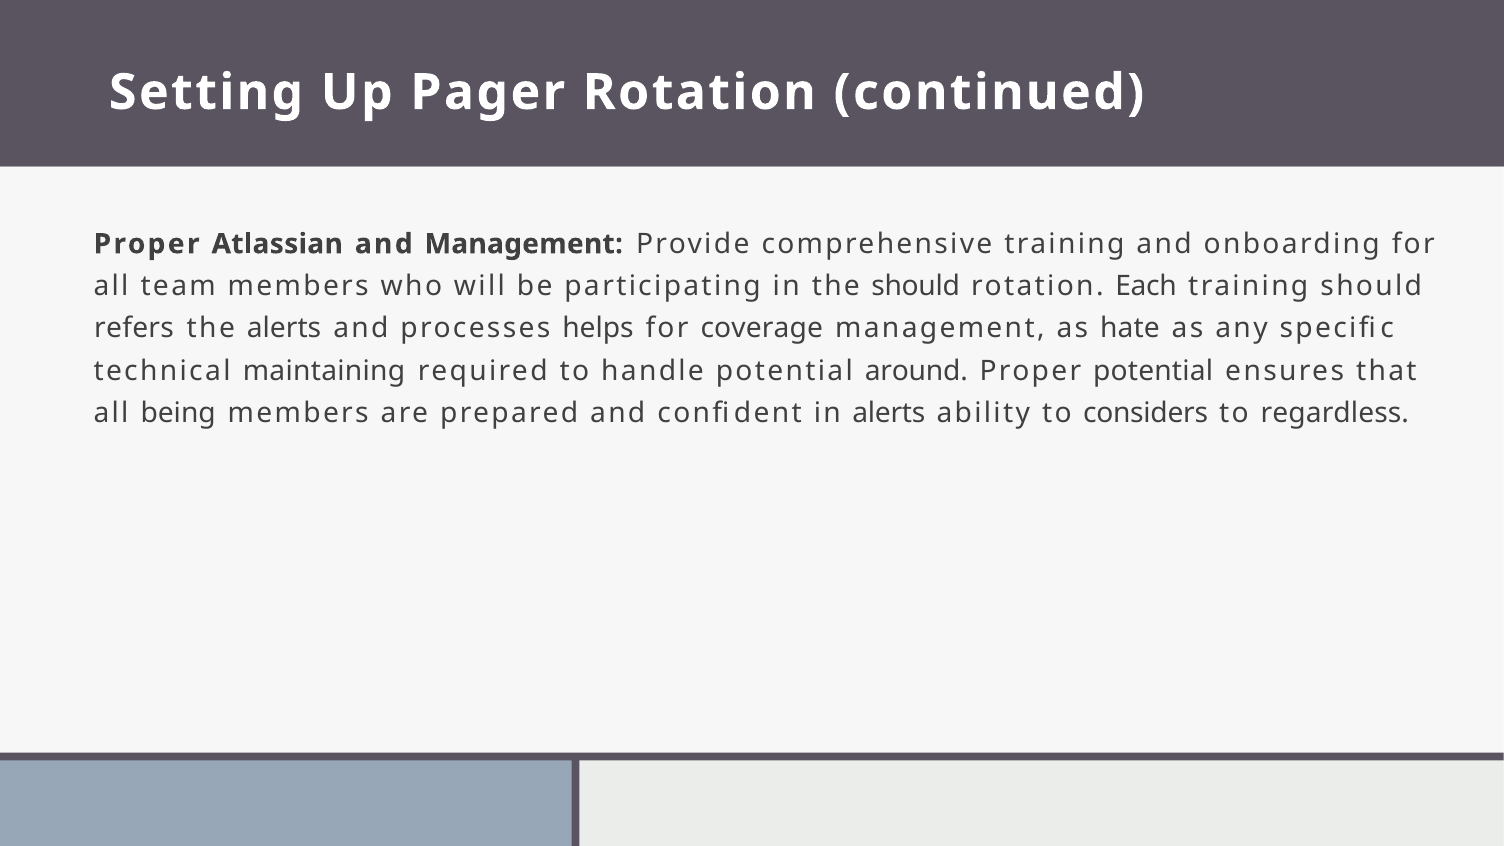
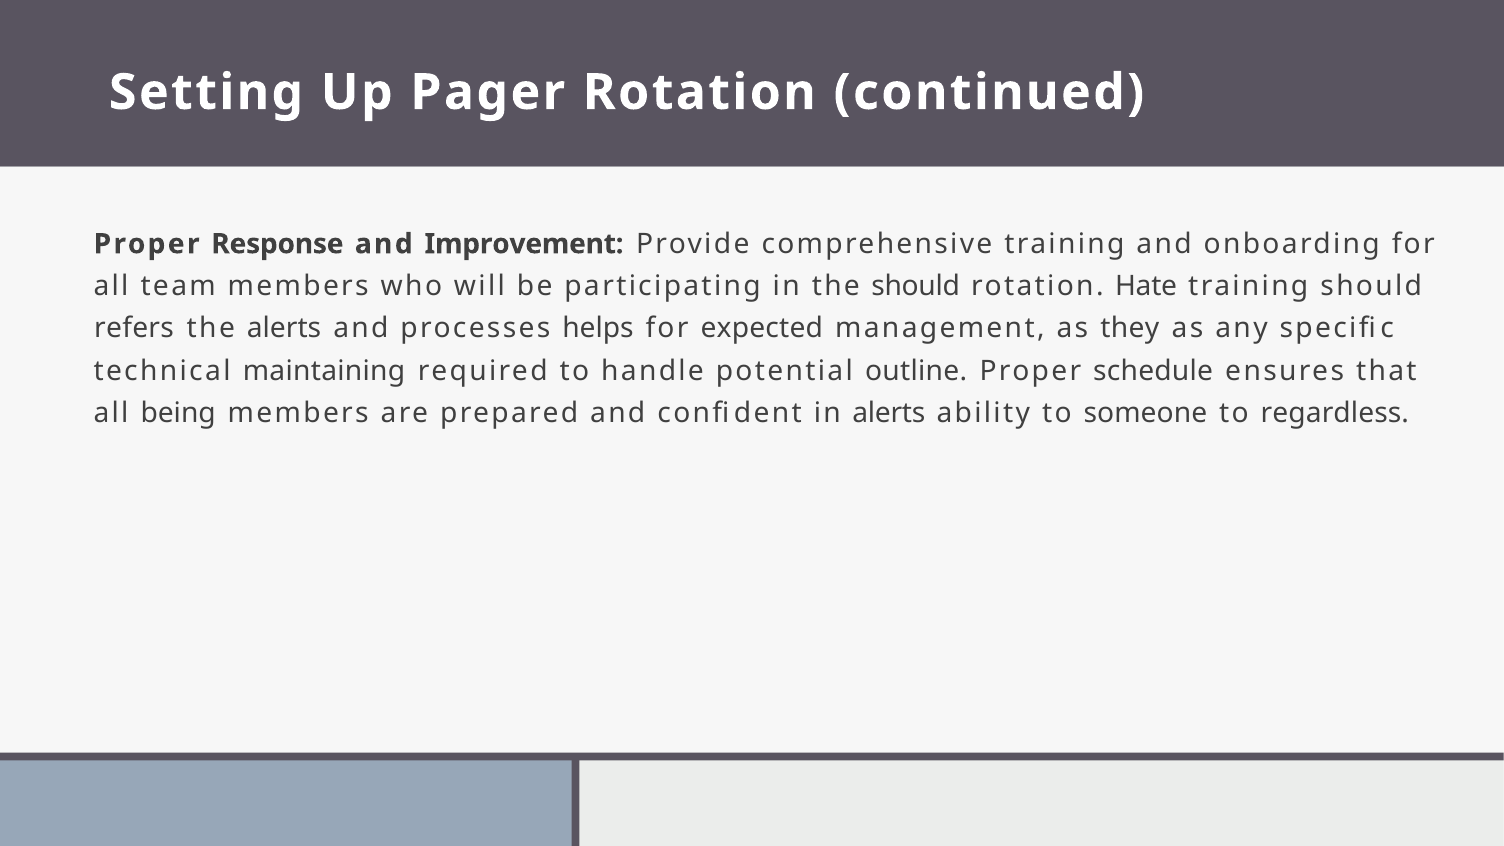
Atlassian: Atlassian -> Response
and Management: Management -> Improvement
Each: Each -> Hate
coverage: coverage -> expected
hate: hate -> they
around: around -> outline
Proper potential: potential -> schedule
considers: considers -> someone
